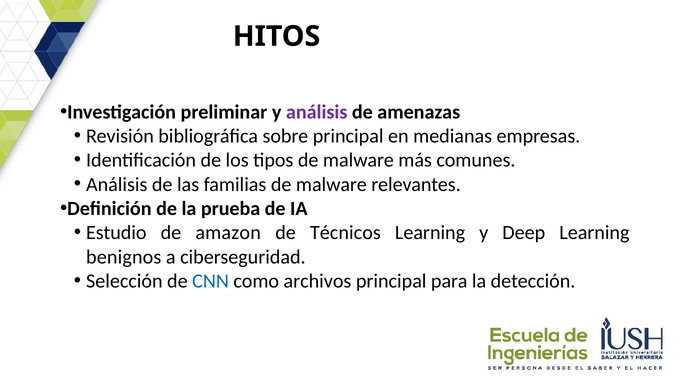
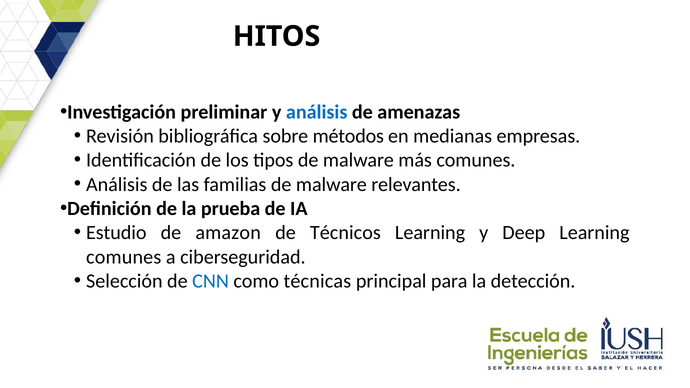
análisis at (317, 112) colour: purple -> blue
sobre principal: principal -> métodos
benignos at (124, 257): benignos -> comunes
archivos: archivos -> técnicas
